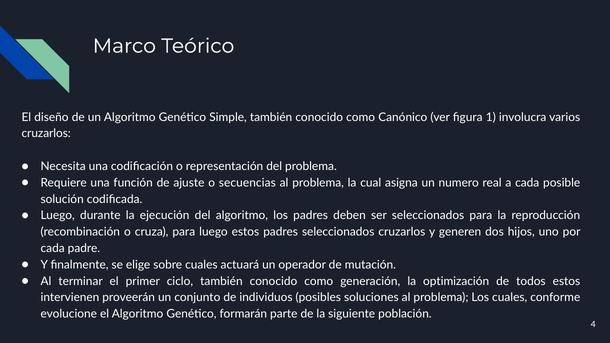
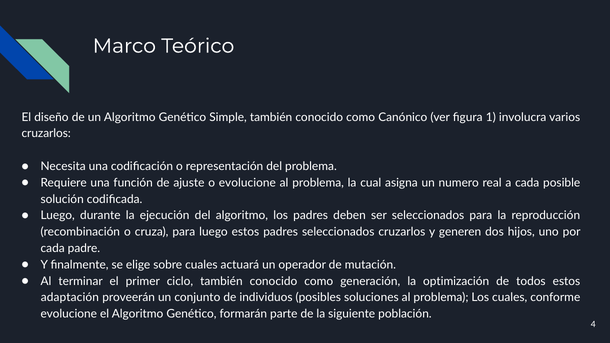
o secuencias: secuencias -> evolucione
intervienen: intervienen -> adaptación
